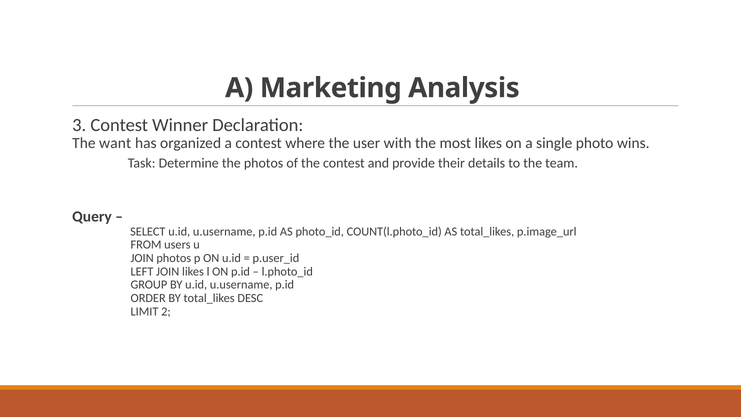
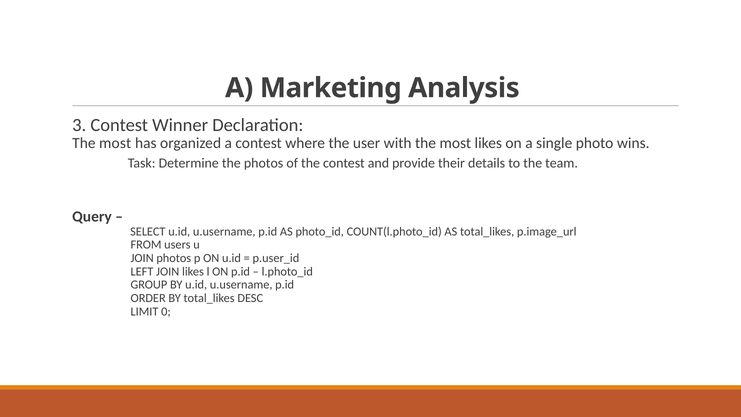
want at (115, 143): want -> most
2: 2 -> 0
